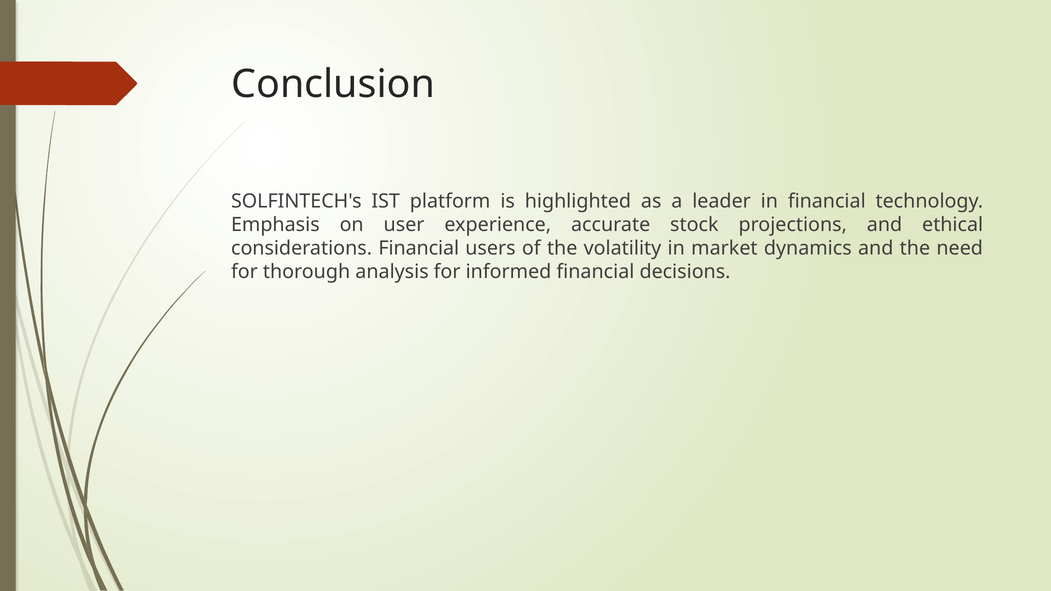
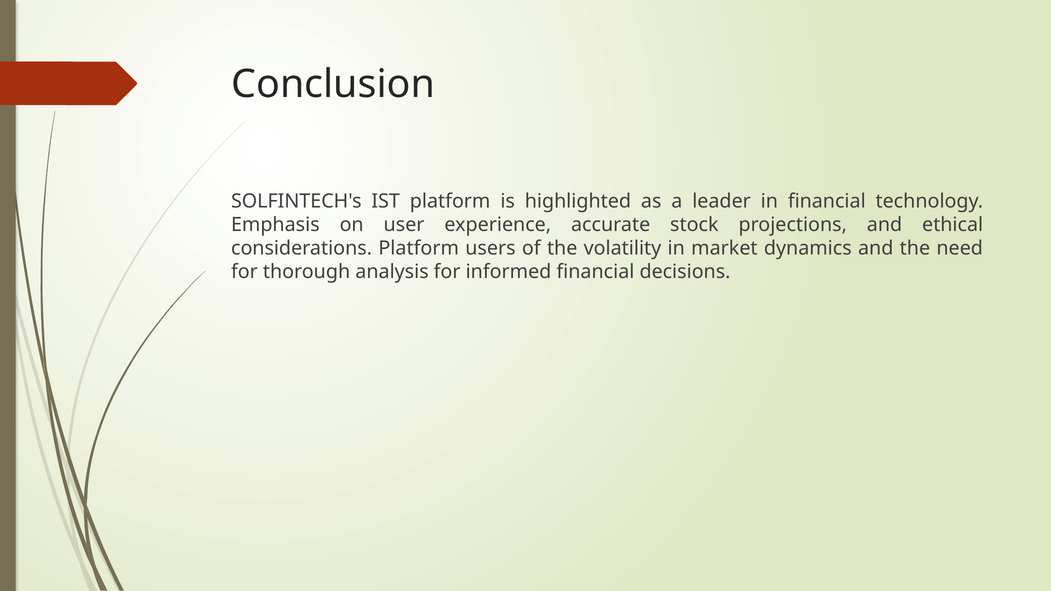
considerations Financial: Financial -> Platform
